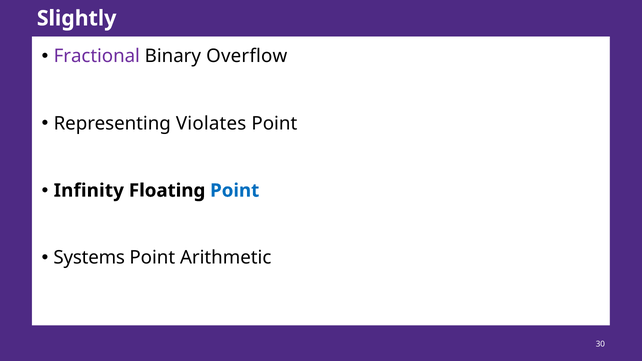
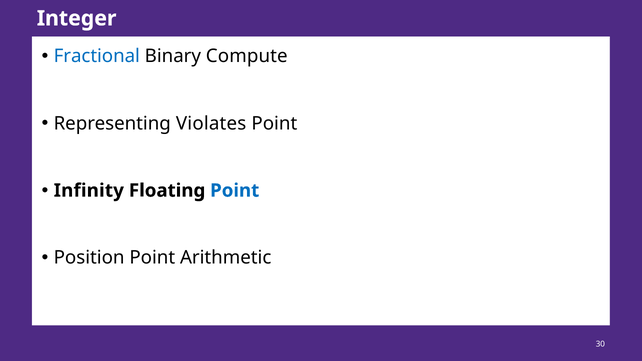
Slightly: Slightly -> Integer
Fractional colour: purple -> blue
Overflow: Overflow -> Compute
Systems: Systems -> Position
